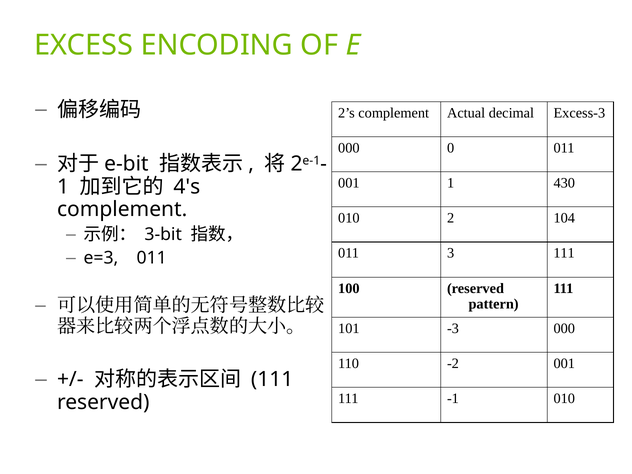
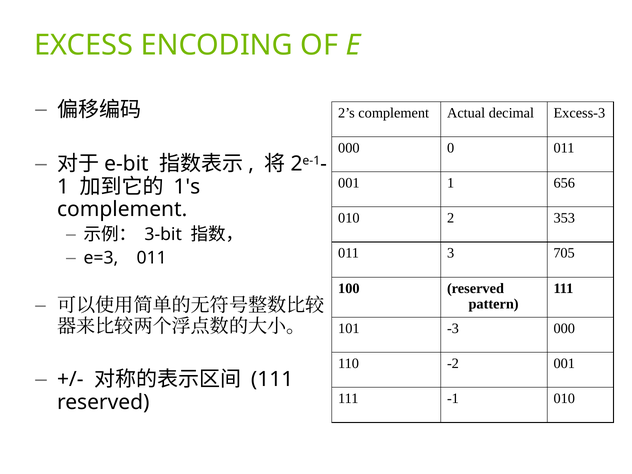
430: 430 -> 656
4's: 4's -> 1's
104: 104 -> 353
3 111: 111 -> 705
